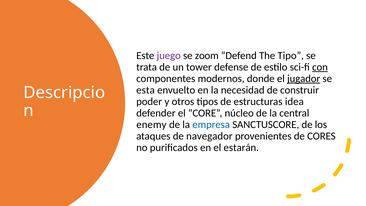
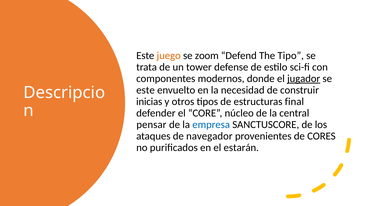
juego colour: purple -> orange
con underline: present -> none
esta at (146, 90): esta -> este
poder: poder -> inicias
idea: idea -> final
enemy: enemy -> pensar
